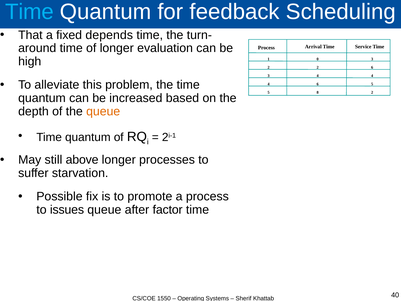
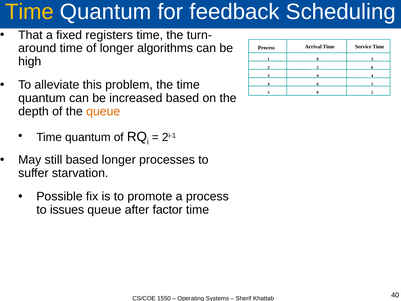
Time at (30, 12) colour: light blue -> yellow
depends: depends -> registers
evaluation: evaluation -> algorithms
still above: above -> based
